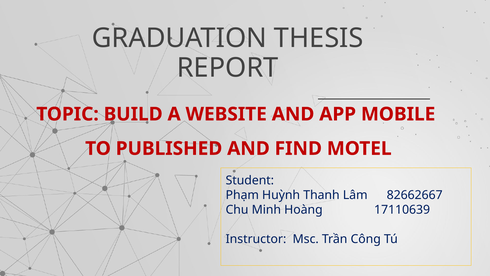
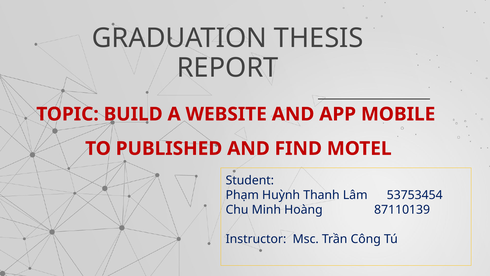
82662667: 82662667 -> 53753454
17110639: 17110639 -> 87110139
